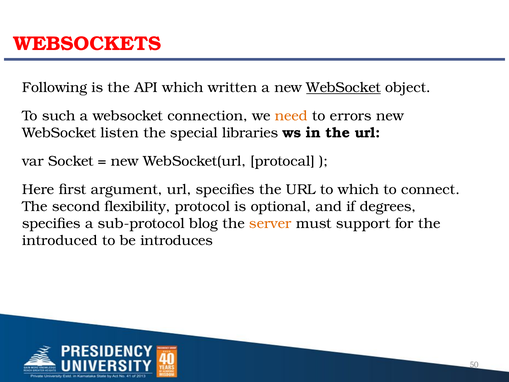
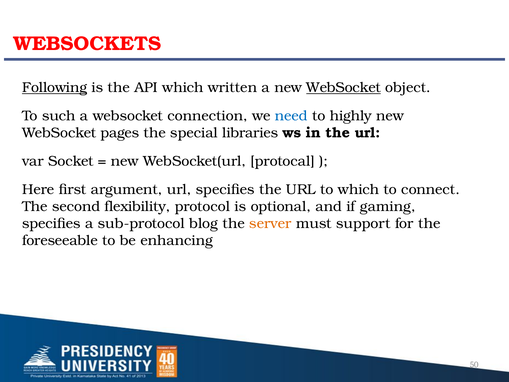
Following underline: none -> present
need colour: orange -> blue
errors: errors -> highly
listen: listen -> pages
degrees: degrees -> gaming
introduced: introduced -> foreseeable
introduces: introduces -> enhancing
